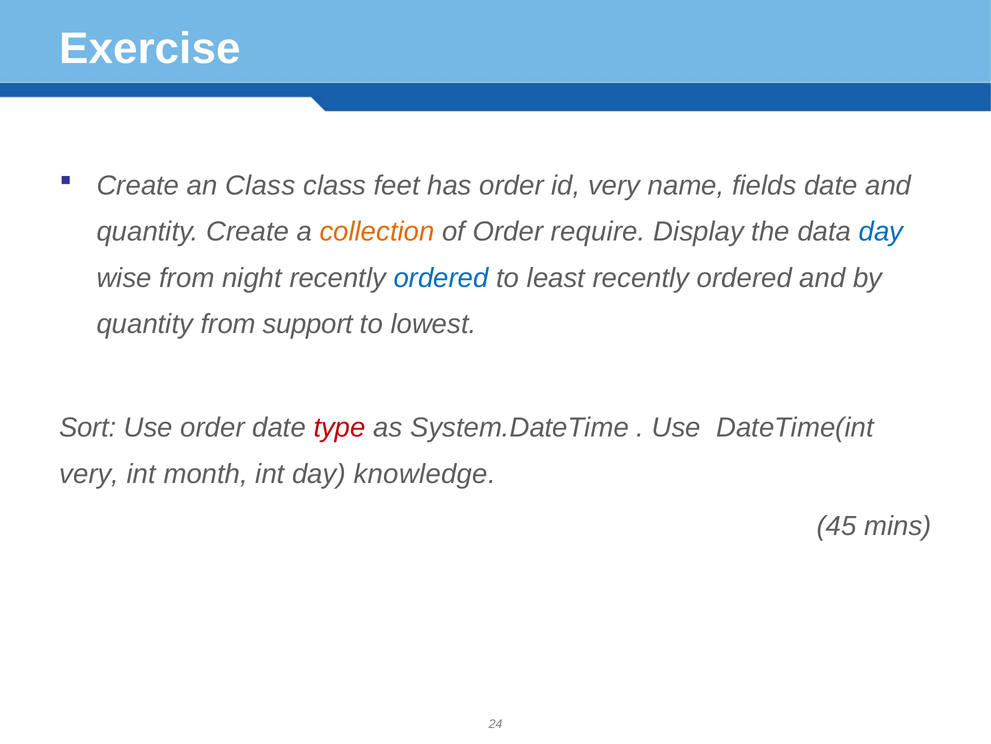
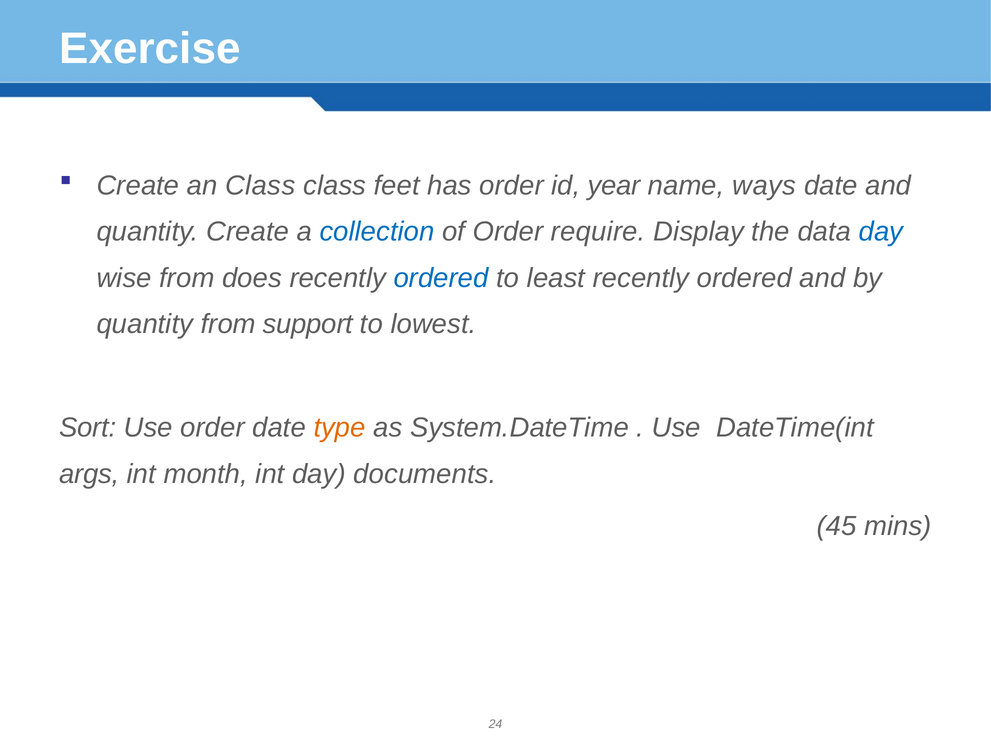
id very: very -> year
fields: fields -> ways
collection colour: orange -> blue
night: night -> does
type colour: red -> orange
very at (89, 474): very -> args
knowledge: knowledge -> documents
